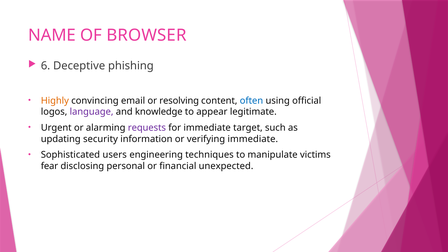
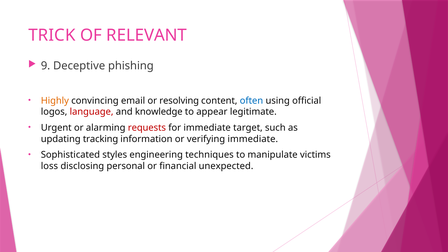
NAME: NAME -> TRICK
BROWSER: BROWSER -> RELEVANT
6: 6 -> 9
language colour: purple -> red
requests colour: purple -> red
security: security -> tracking
users: users -> styles
fear: fear -> loss
